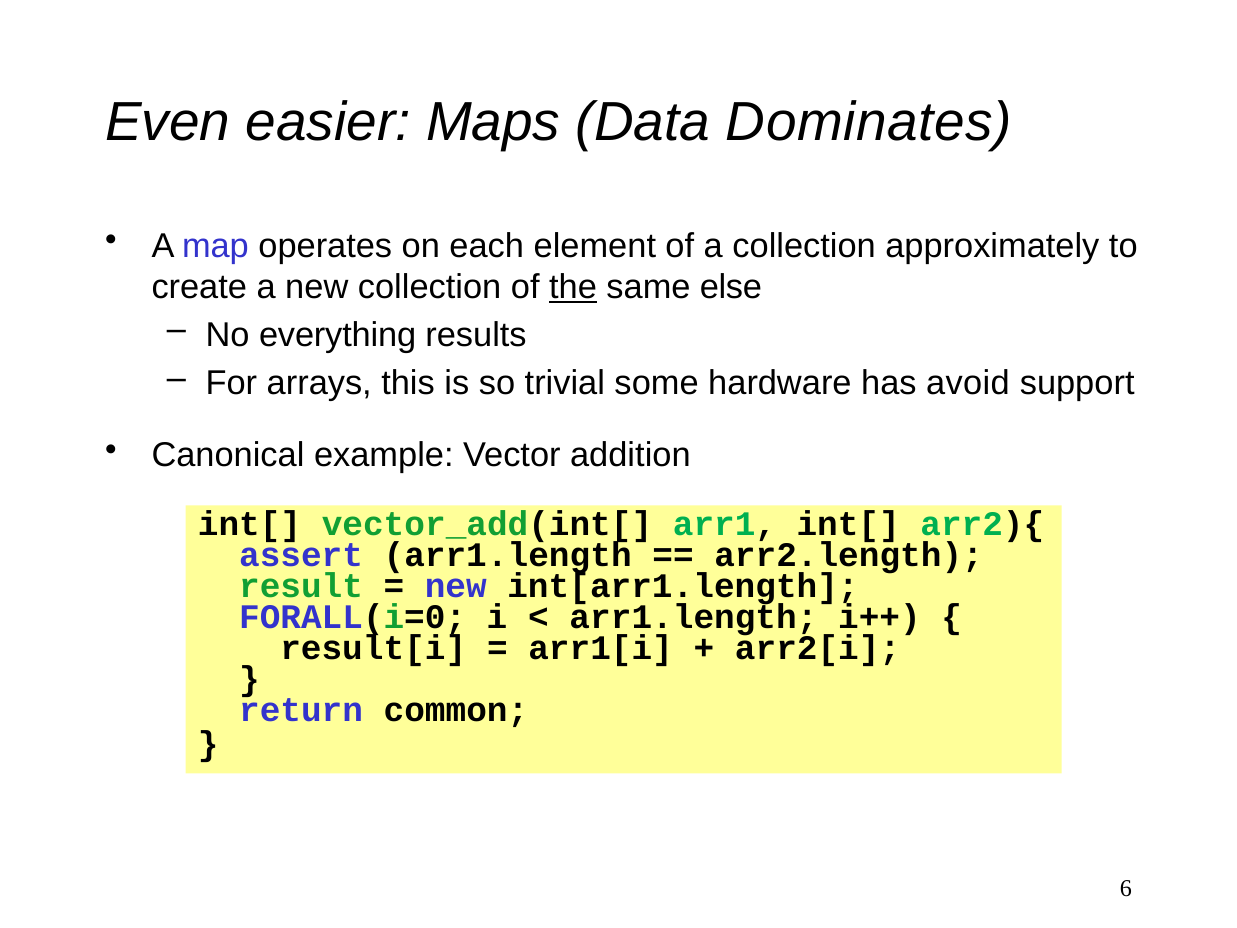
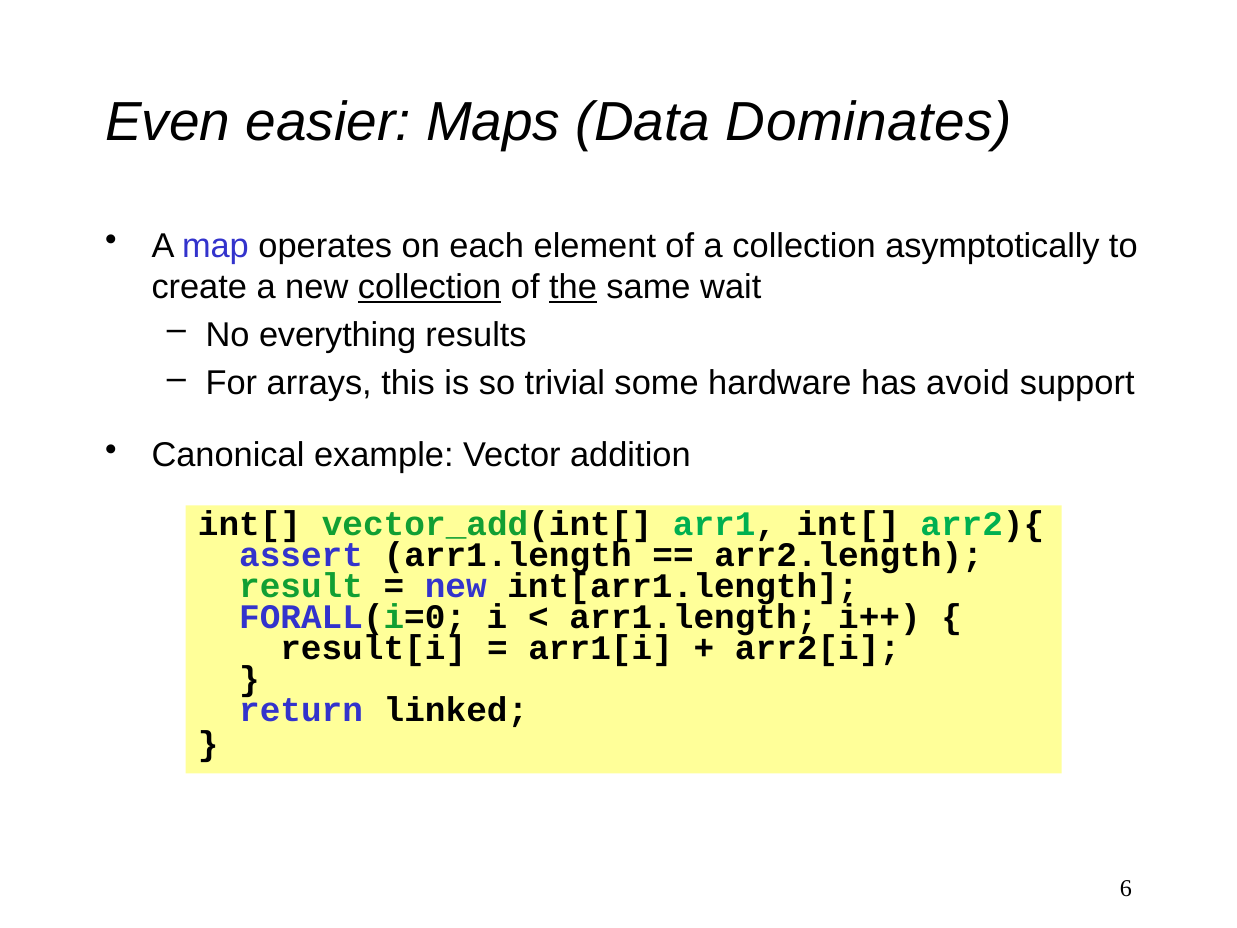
approximately: approximately -> asymptotically
collection at (430, 287) underline: none -> present
else: else -> wait
common: common -> linked
